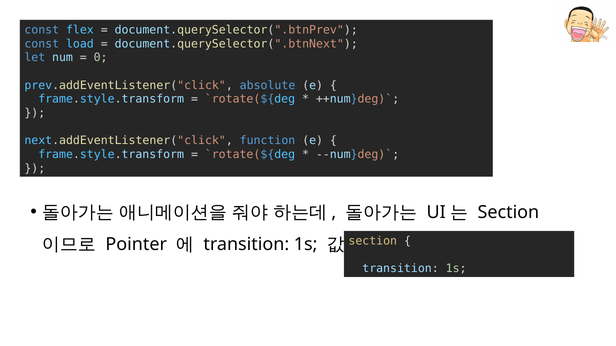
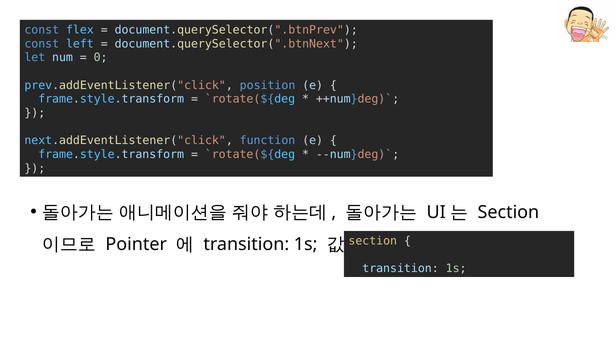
load: load -> left
absolute: absolute -> position
